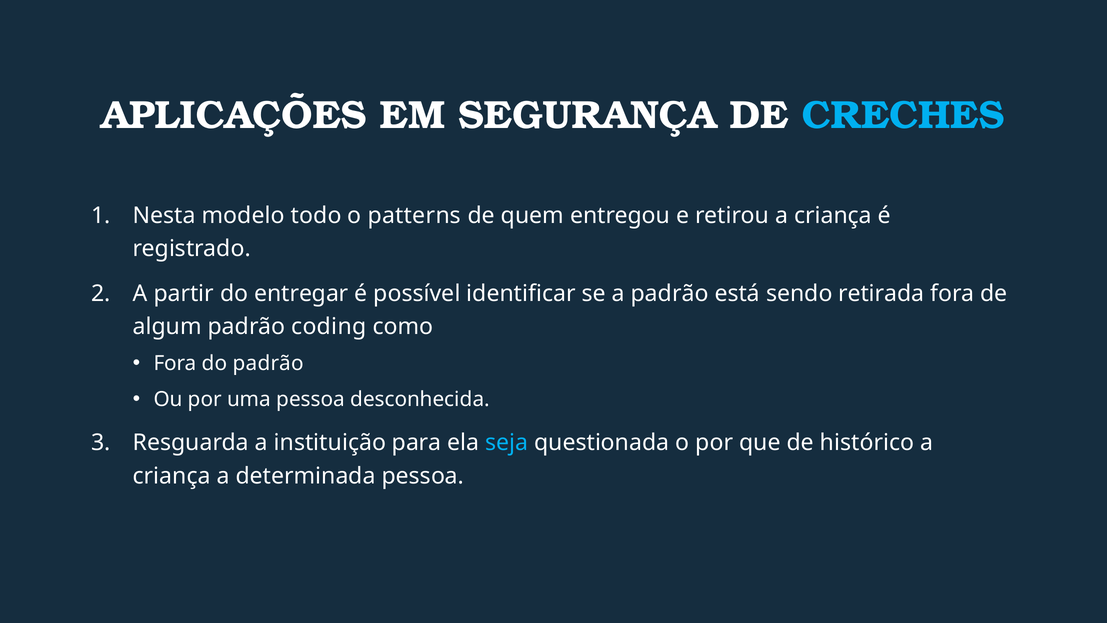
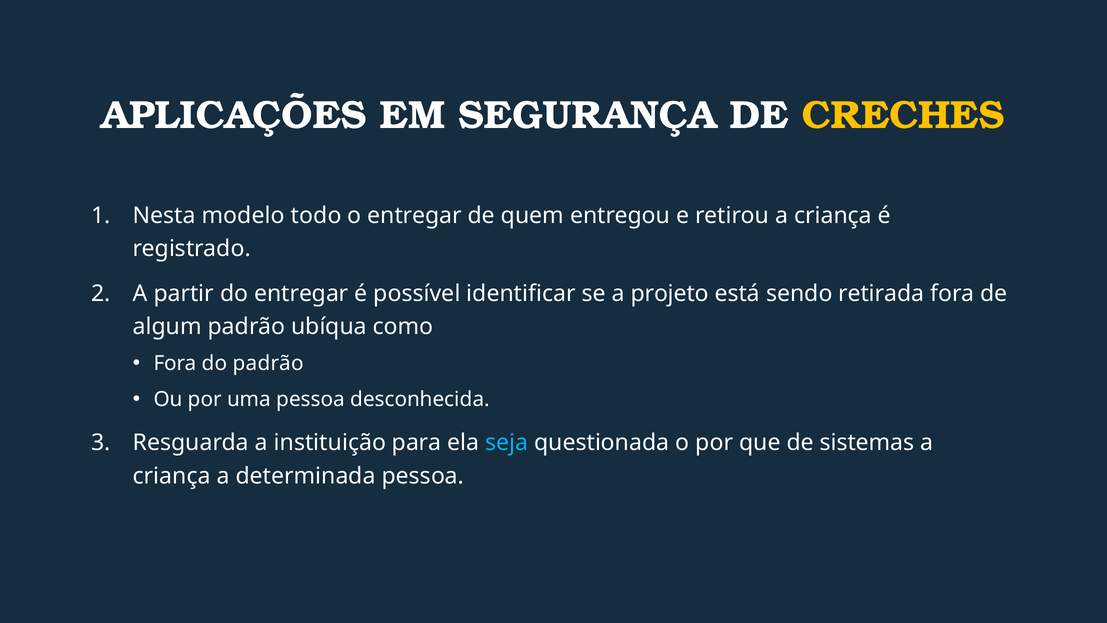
CRECHES colour: light blue -> yellow
o patterns: patterns -> entregar
a padrão: padrão -> projeto
coding: coding -> ubíqua
histórico: histórico -> sistemas
